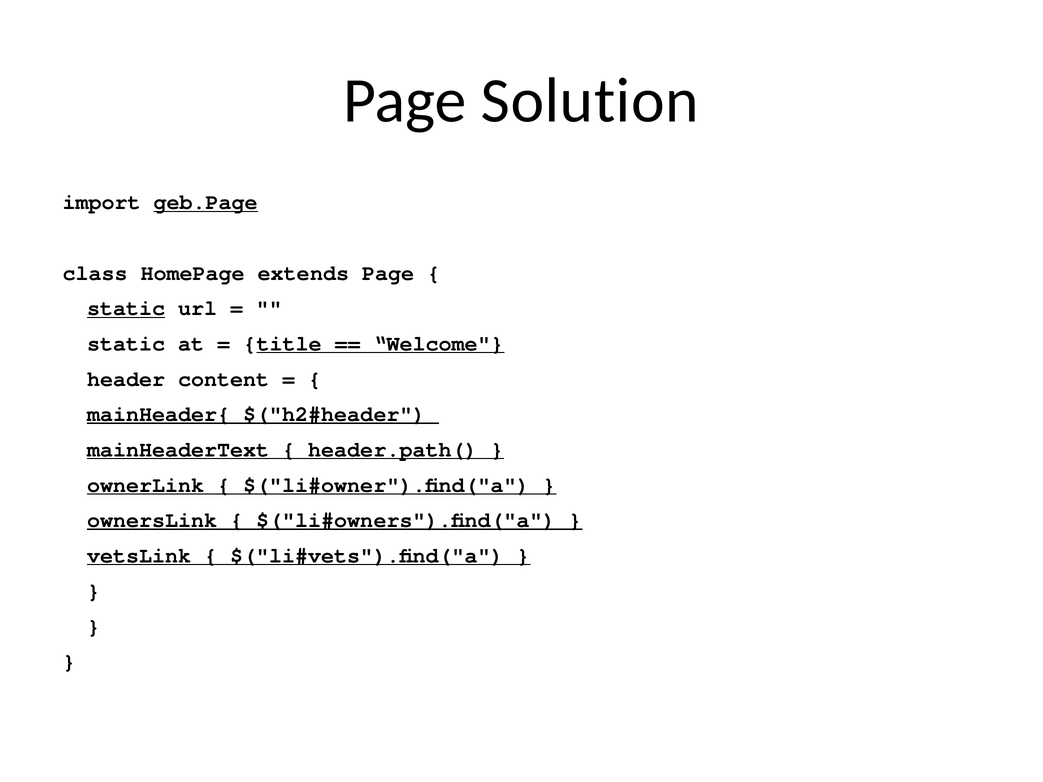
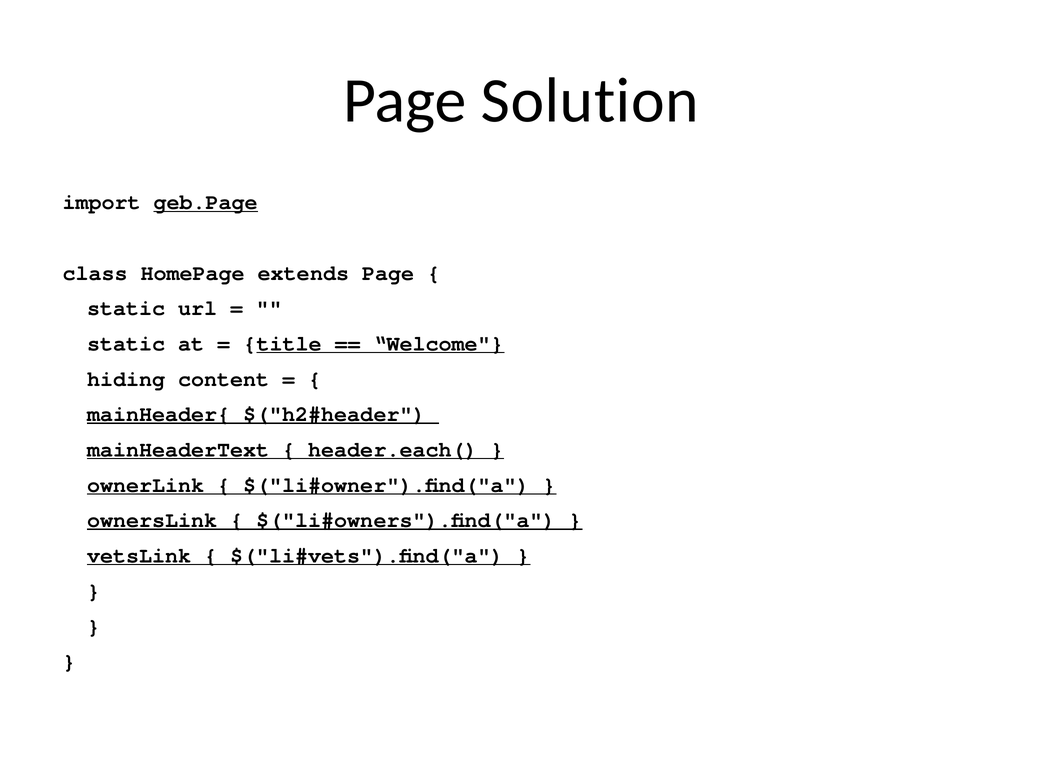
static at (126, 308) underline: present -> none
header: header -> hiding
header.path(: header.path( -> header.each(
